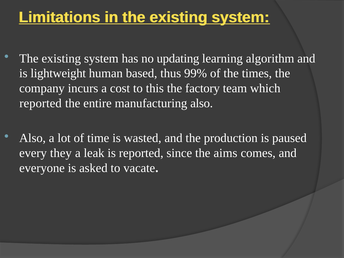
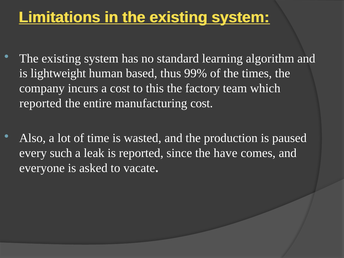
updating: updating -> standard
manufacturing also: also -> cost
they: they -> such
aims: aims -> have
